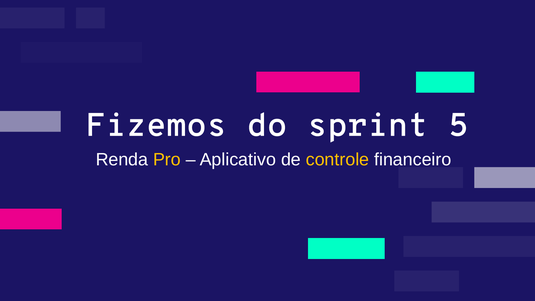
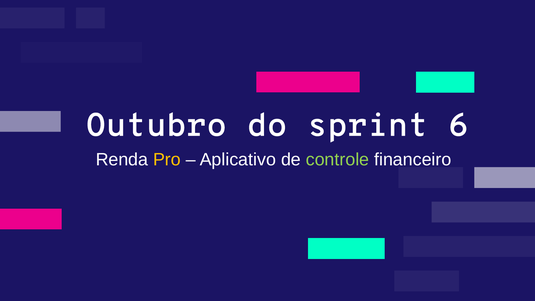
Fizemos: Fizemos -> Outubro
5: 5 -> 6
controle colour: yellow -> light green
